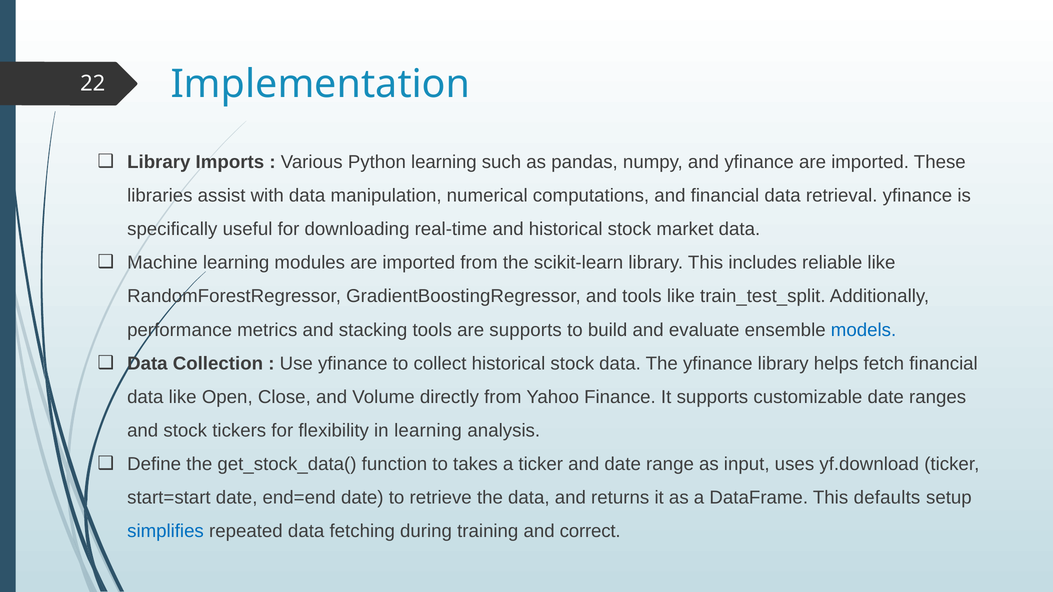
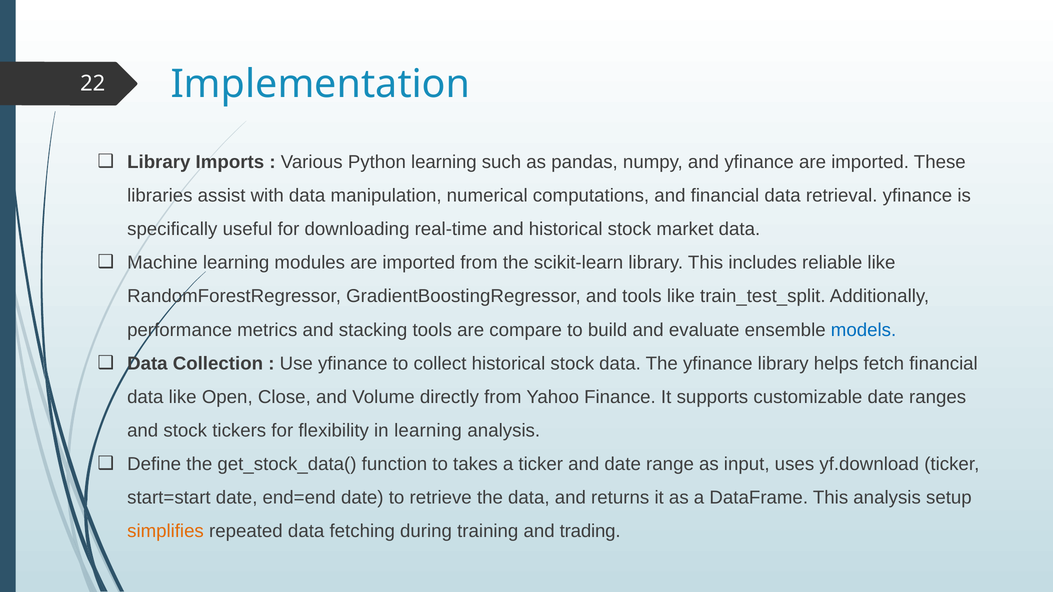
are supports: supports -> compare
This defaults: defaults -> analysis
simplifies colour: blue -> orange
correct: correct -> trading
